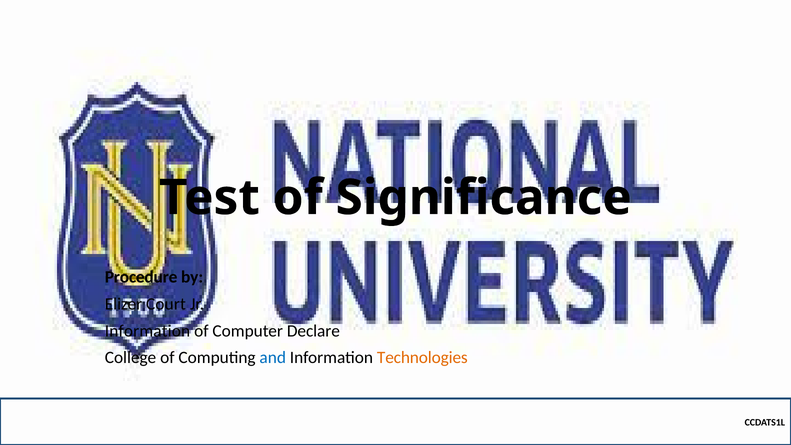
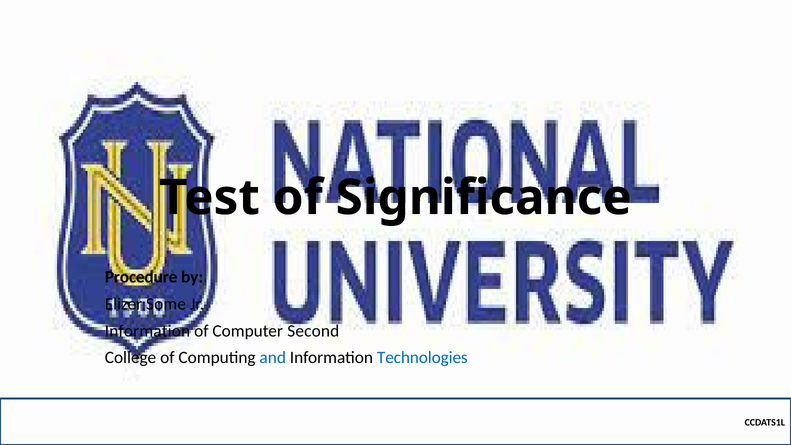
Court: Court -> Some
Declare: Declare -> Second
Technologies colour: orange -> blue
